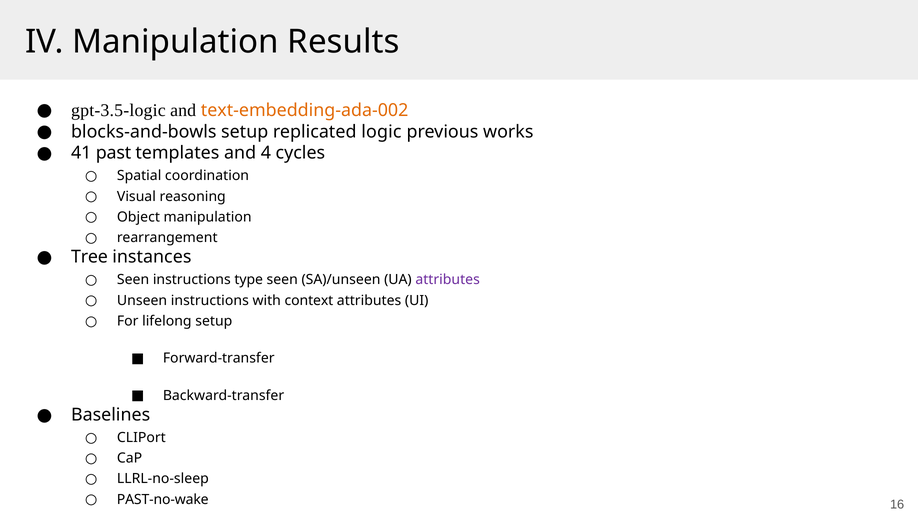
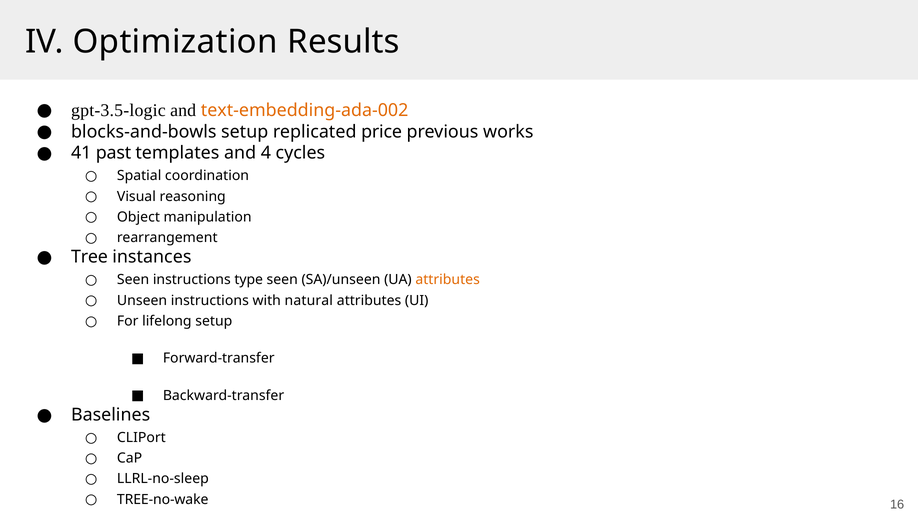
IV Manipulation: Manipulation -> Optimization
logic: logic -> price
attributes at (448, 280) colour: purple -> orange
context: context -> natural
PAST-no-wake: PAST-no-wake -> TREE-no-wake
